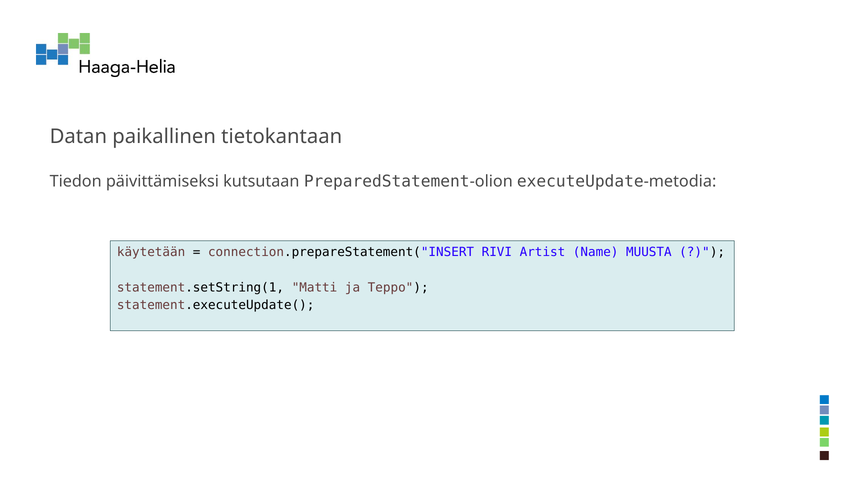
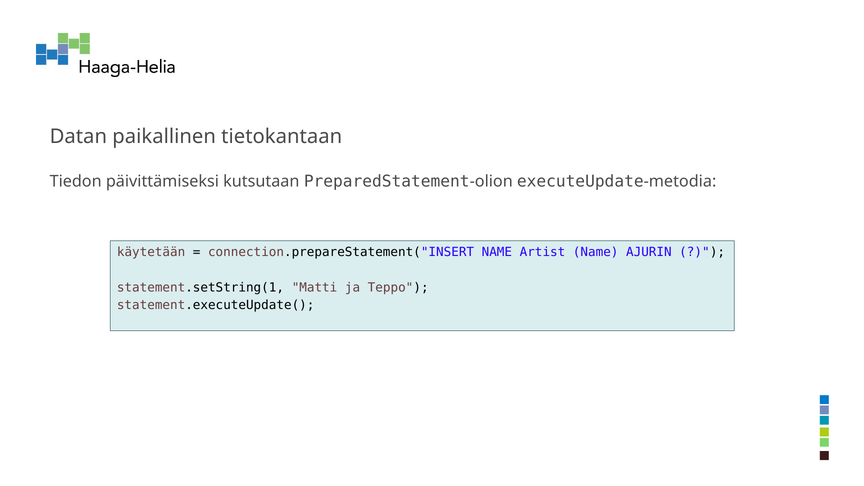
connection.prepareStatement("INSERT RIVI: RIVI -> NAME
MUUSTA: MUUSTA -> AJURIN
